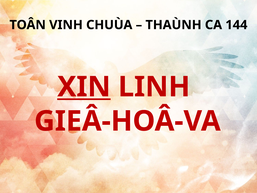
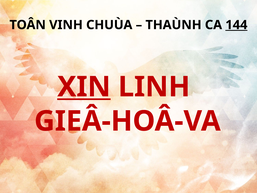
144 underline: none -> present
